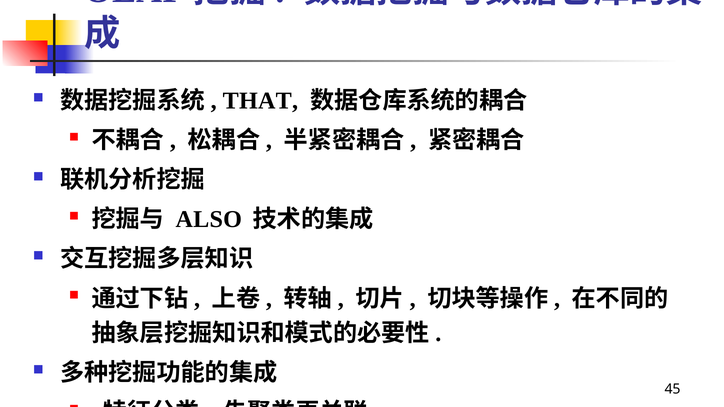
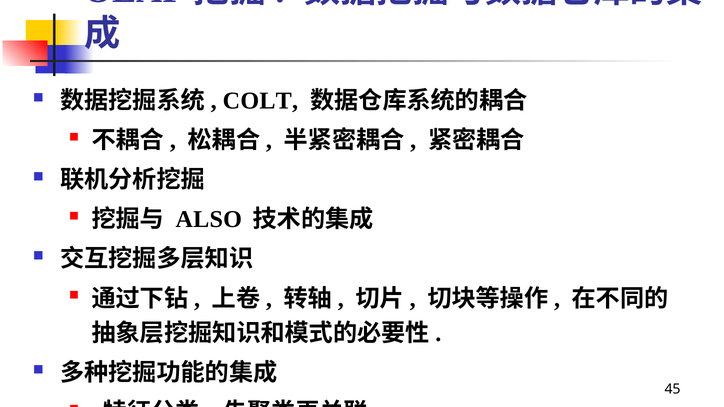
THAT: THAT -> COLT
